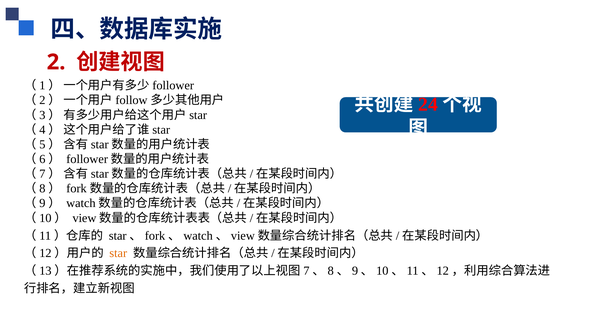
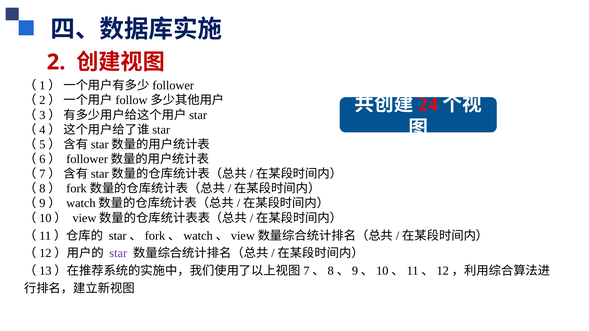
star colour: orange -> purple
